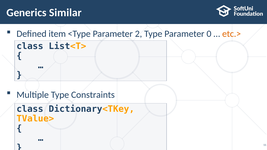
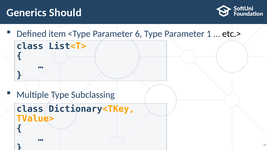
Similar: Similar -> Should
2: 2 -> 6
0: 0 -> 1
etc.> colour: orange -> black
Constraints: Constraints -> Subclassing
